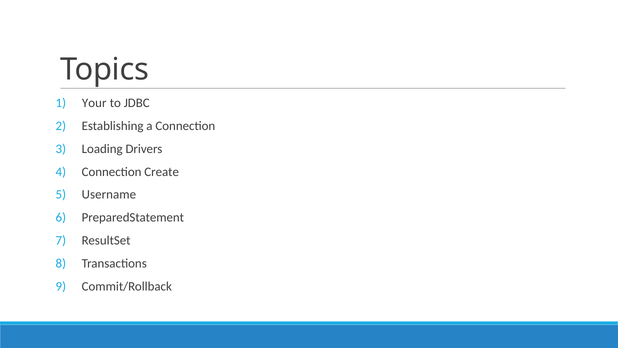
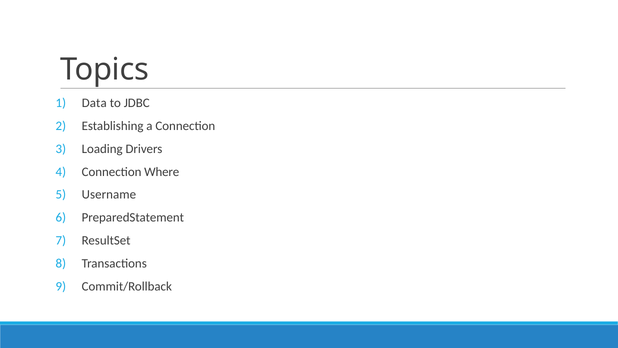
Your: Your -> Data
Create: Create -> Where
